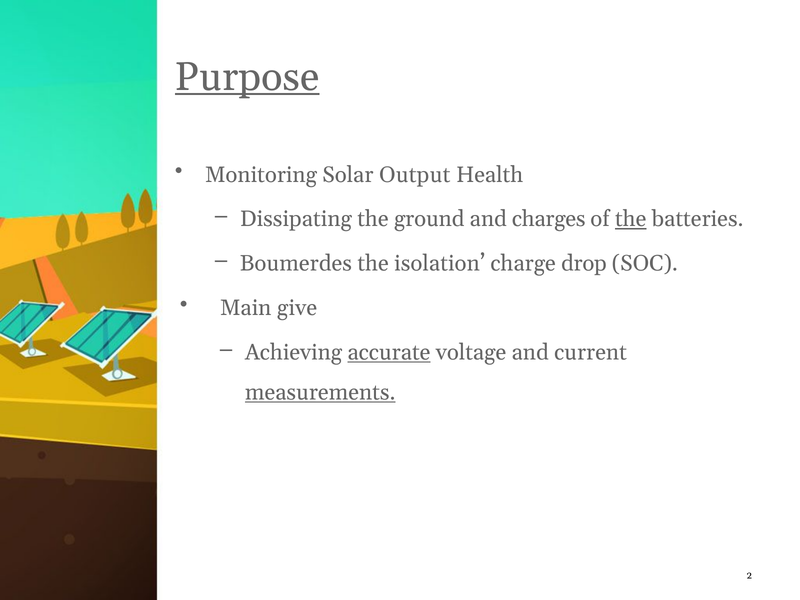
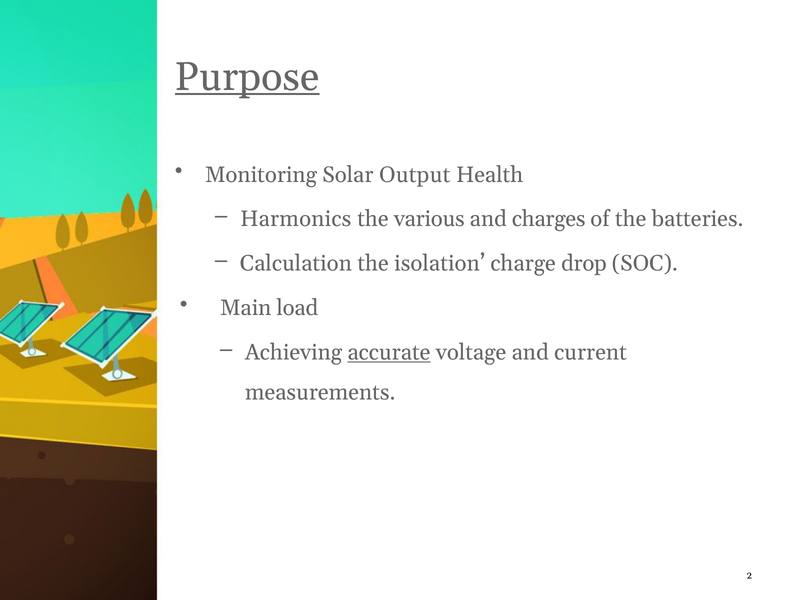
Dissipating: Dissipating -> Harmonics
ground: ground -> various
the at (631, 219) underline: present -> none
Boumerdes: Boumerdes -> Calculation
give: give -> load
measurements underline: present -> none
